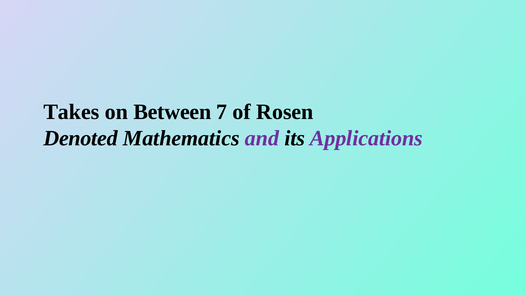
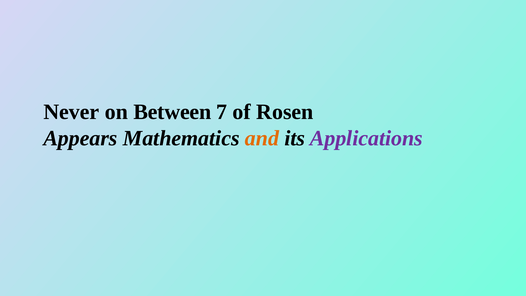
Takes: Takes -> Never
Denoted: Denoted -> Appears
and colour: purple -> orange
